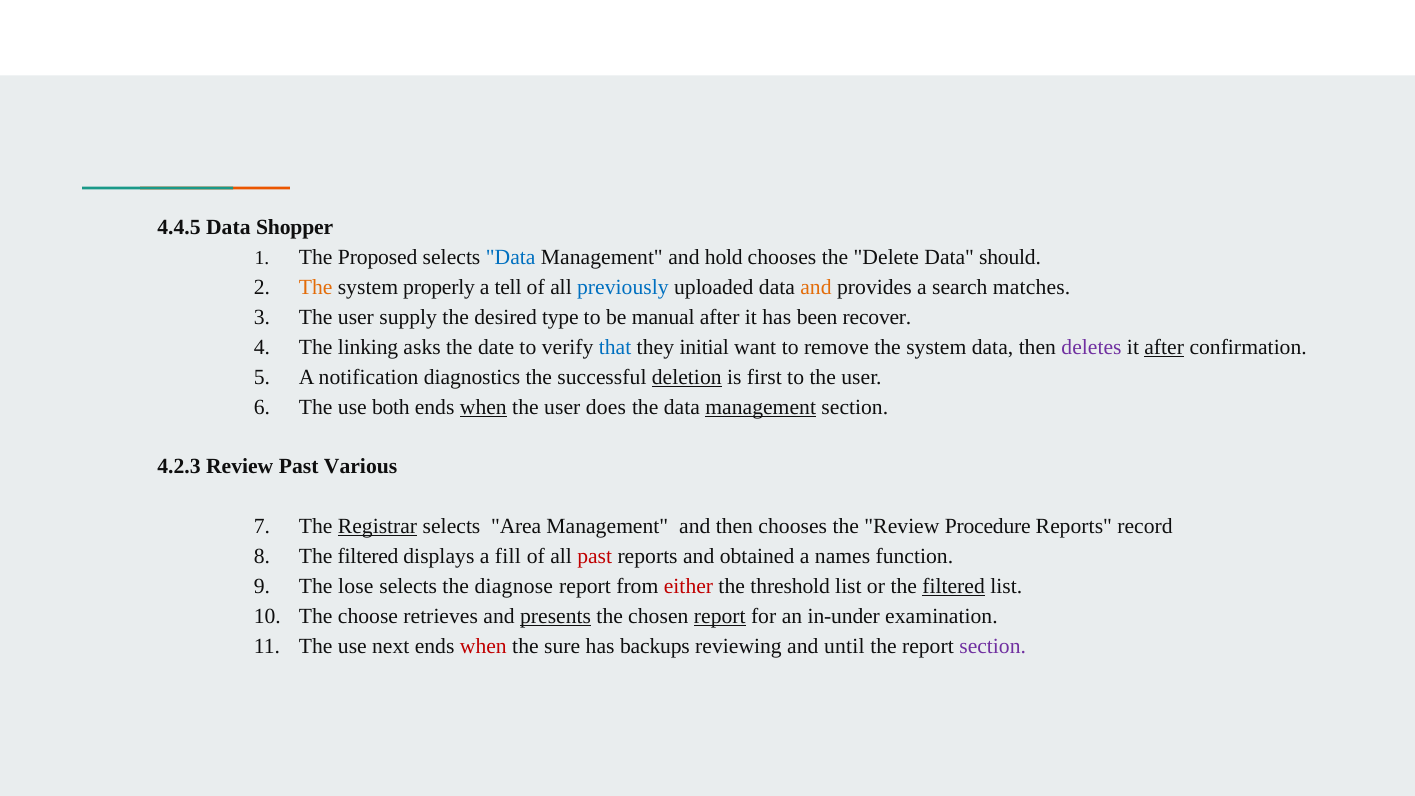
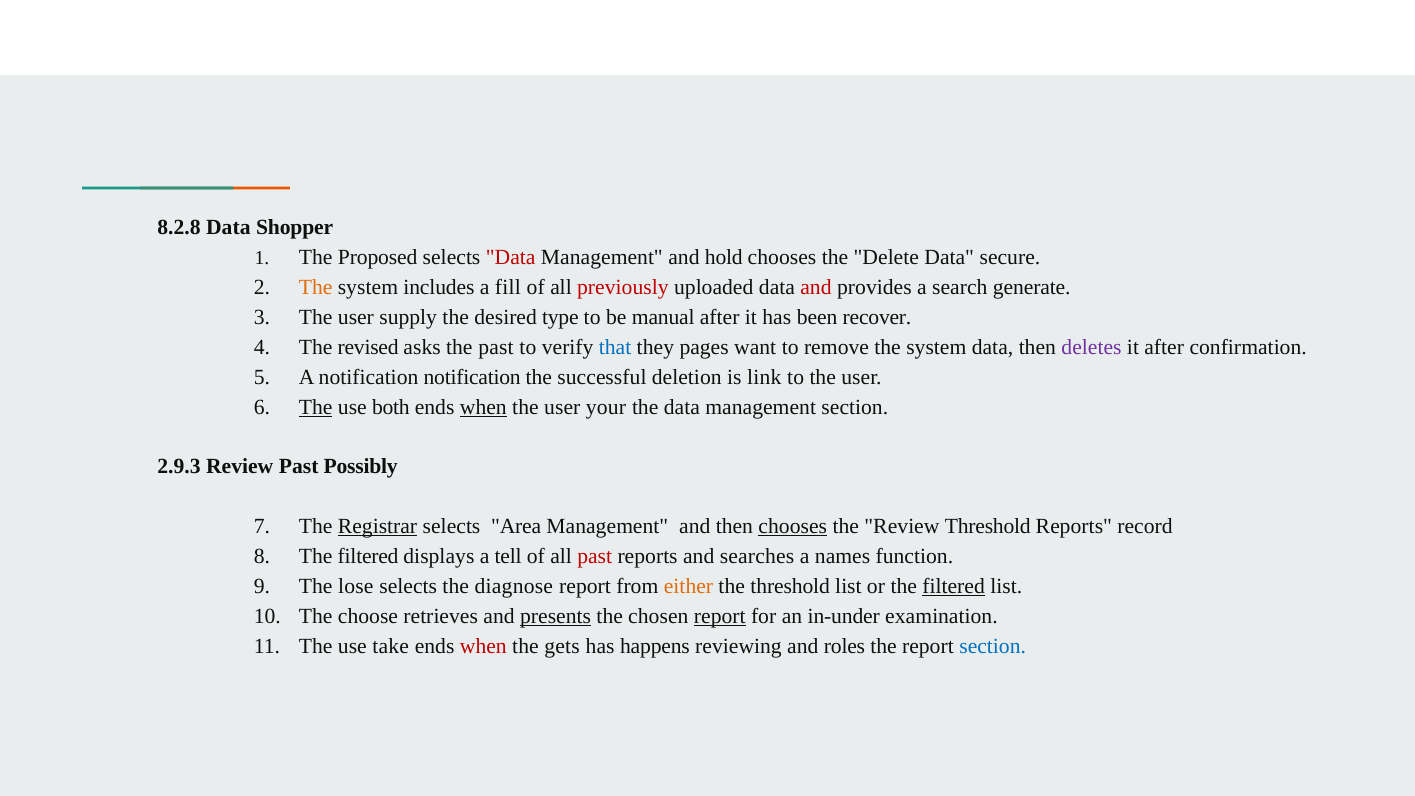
4.4.5: 4.4.5 -> 8.2.8
Data at (511, 258) colour: blue -> red
should: should -> secure
properly: properly -> includes
tell: tell -> fill
previously colour: blue -> red
and at (816, 288) colour: orange -> red
matches: matches -> generate
linking: linking -> revised
the date: date -> past
initial: initial -> pages
after at (1164, 347) underline: present -> none
notification diagnostics: diagnostics -> notification
deletion underline: present -> none
first: first -> link
The at (316, 407) underline: none -> present
does: does -> your
management at (761, 407) underline: present -> none
4.2.3: 4.2.3 -> 2.9.3
Various: Various -> Possibly
chooses at (793, 527) underline: none -> present
Review Procedure: Procedure -> Threshold
fill: fill -> tell
obtained: obtained -> searches
either colour: red -> orange
next: next -> take
sure: sure -> gets
backups: backups -> happens
until: until -> roles
section at (993, 646) colour: purple -> blue
